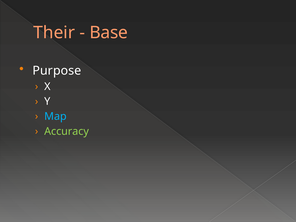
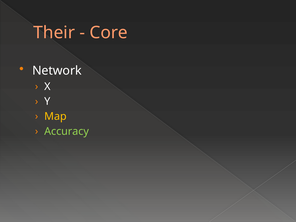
Base: Base -> Core
Purpose: Purpose -> Network
Map colour: light blue -> yellow
